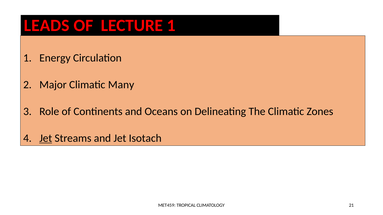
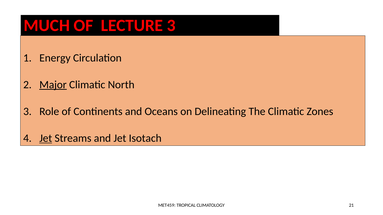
LEADS: LEADS -> MUCH
LECTURE 1: 1 -> 3
Major underline: none -> present
Many: Many -> North
